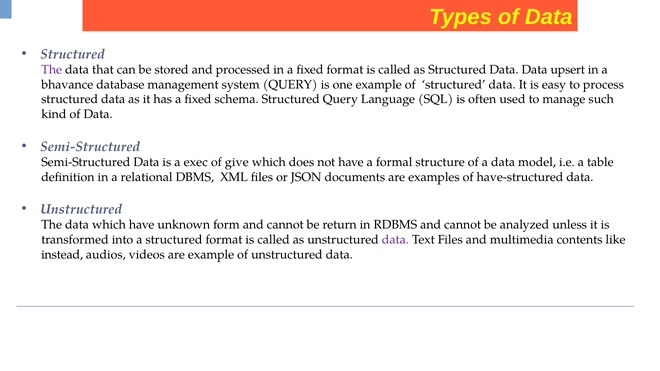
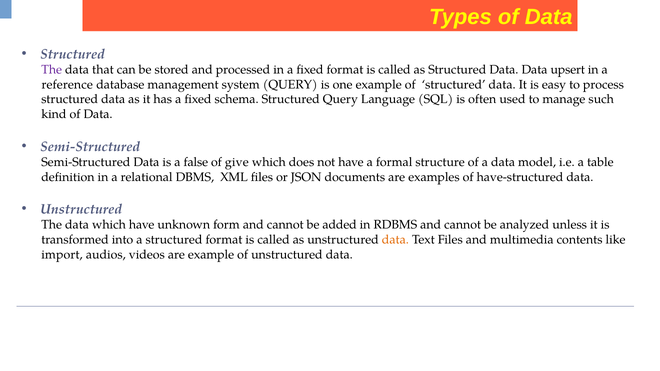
bhavance: bhavance -> reference
exec: exec -> false
return: return -> added
data at (395, 240) colour: purple -> orange
instead: instead -> import
